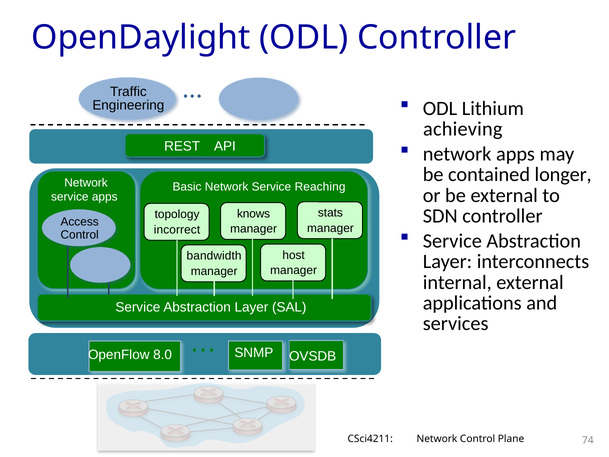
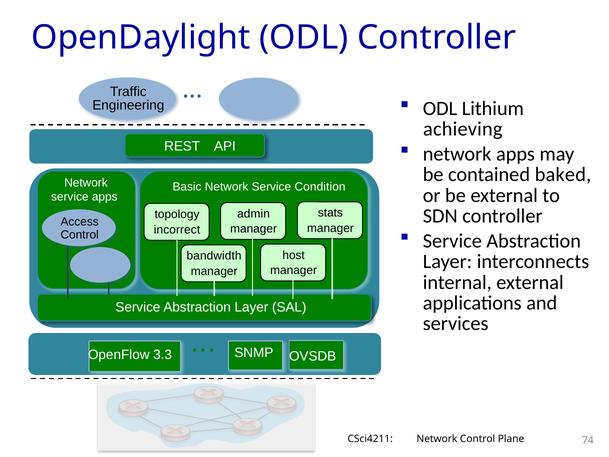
longer: longer -> baked
Reaching: Reaching -> Condition
knows: knows -> admin
8.0: 8.0 -> 3.3
